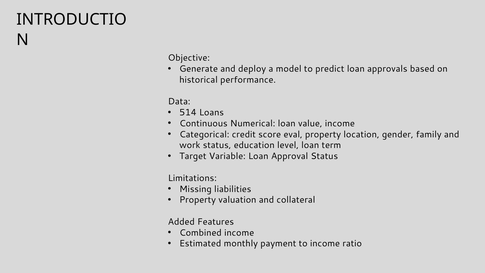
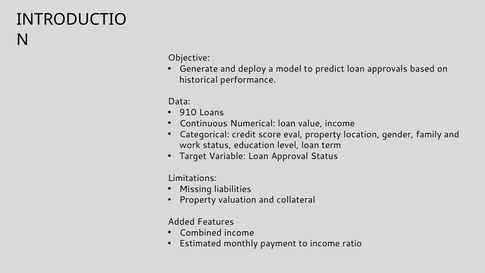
514: 514 -> 910
